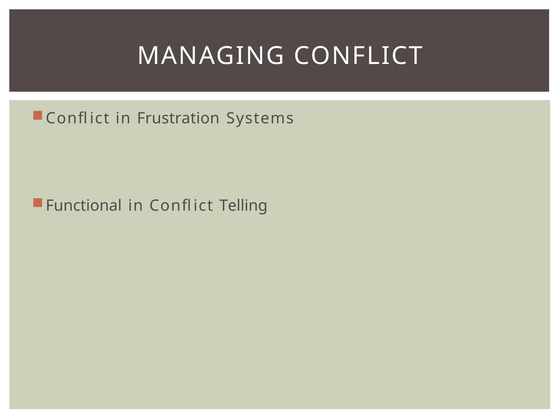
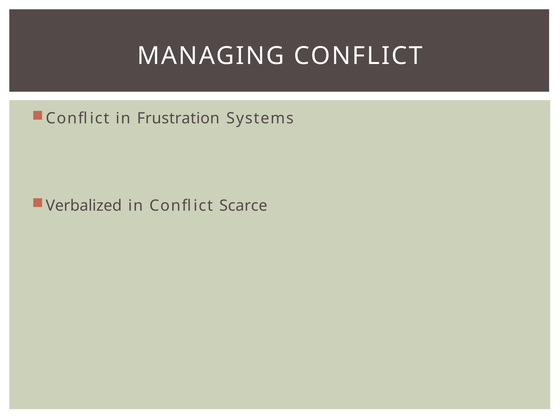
Functional: Functional -> Verbalized
Telling: Telling -> Scarce
